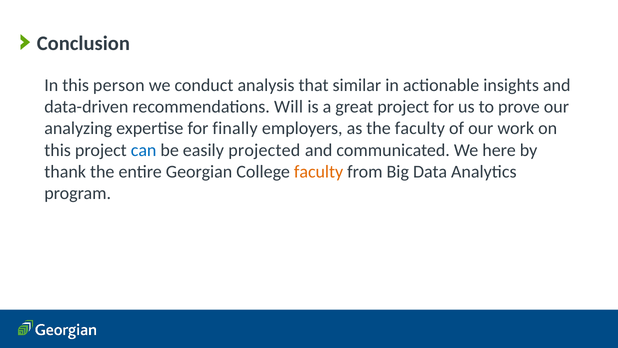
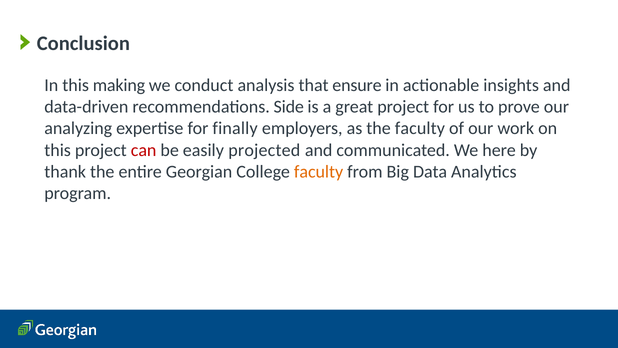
person: person -> making
similar: similar -> ensure
Will: Will -> Side
can colour: blue -> red
